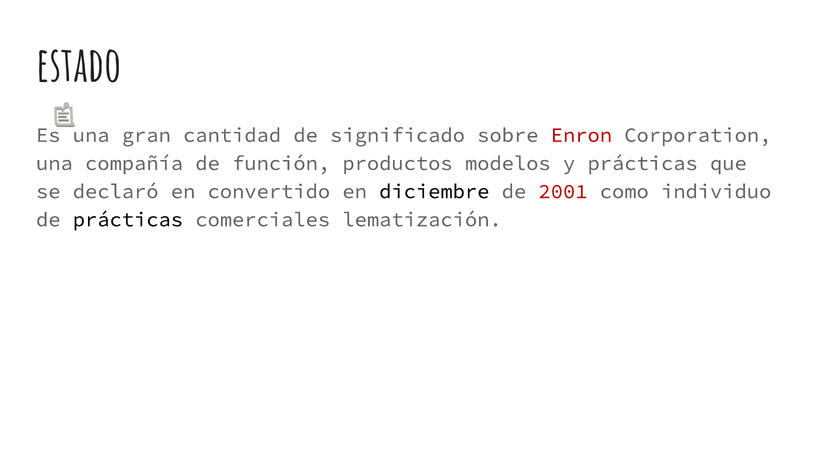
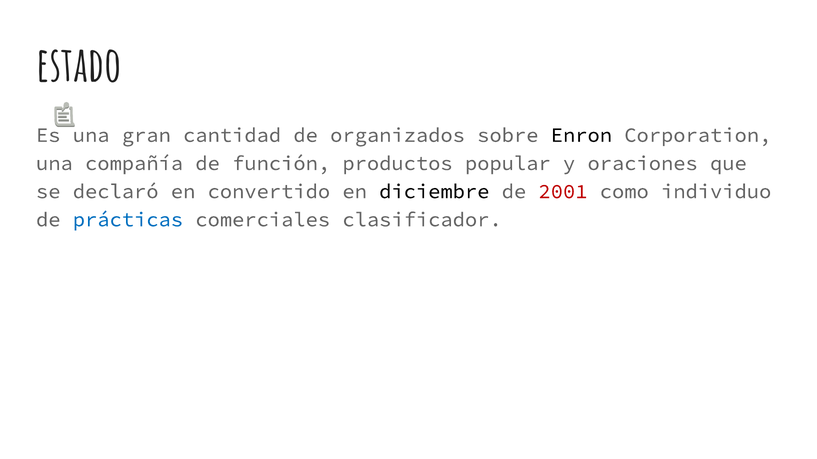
significado: significado -> organizados
Enron colour: red -> black
modelos: modelos -> popular
y prácticas: prácticas -> oraciones
prácticas at (128, 220) colour: black -> blue
lematización: lematización -> clasificador
